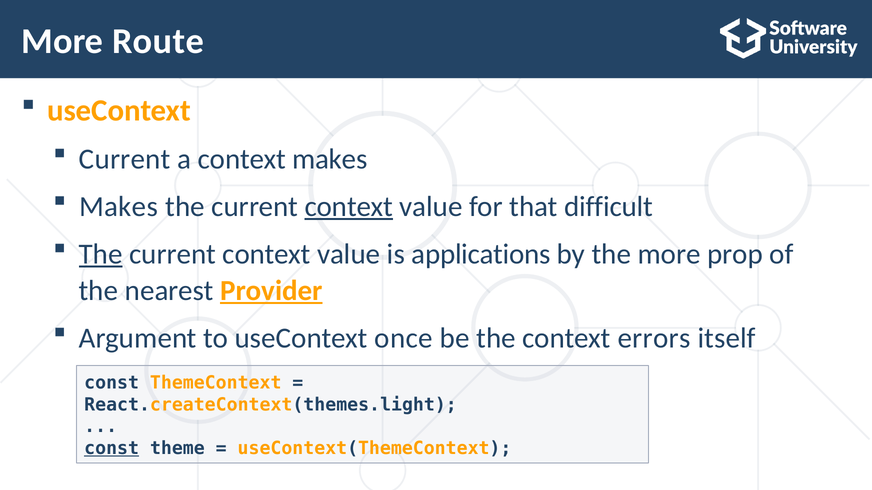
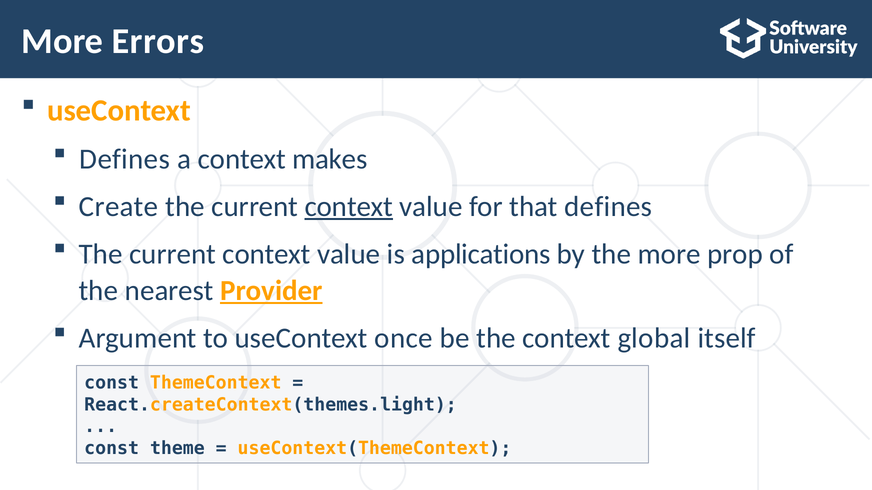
Route: Route -> Errors
Current at (125, 159): Current -> Defines
Makes at (119, 207): Makes -> Create
that difficult: difficult -> defines
The at (101, 254) underline: present -> none
errors: errors -> global
const at (112, 449) underline: present -> none
